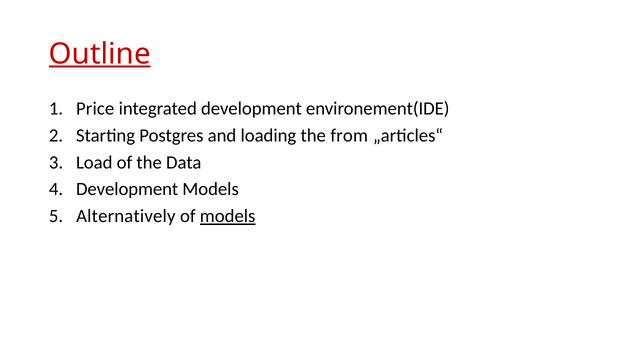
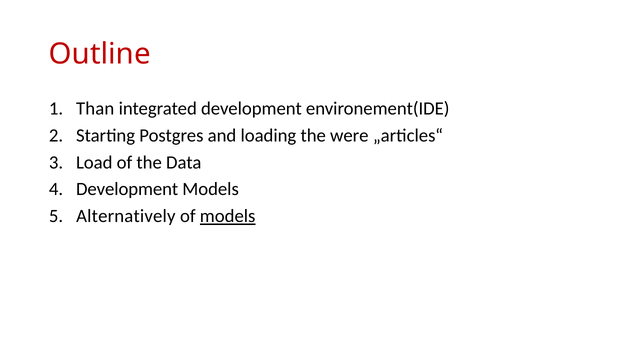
Outline underline: present -> none
Price: Price -> Than
from: from -> were
